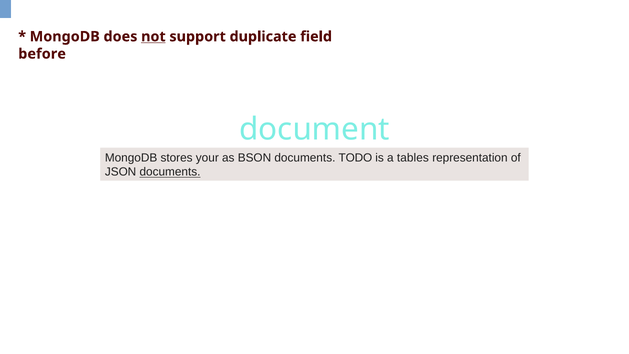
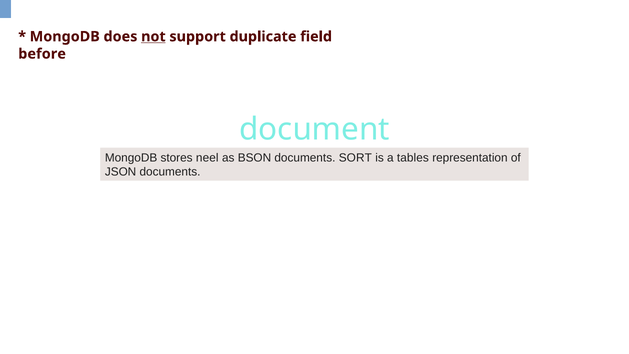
your: your -> neel
TODO: TODO -> SORT
documents at (170, 172) underline: present -> none
